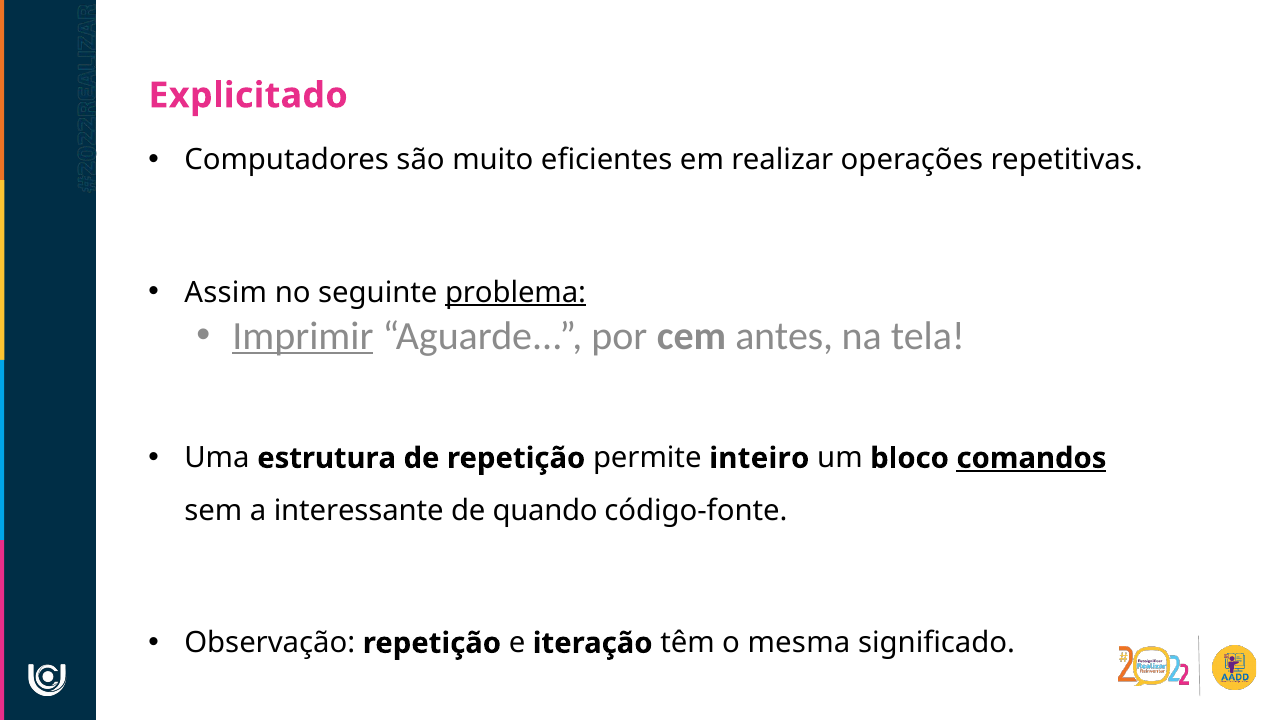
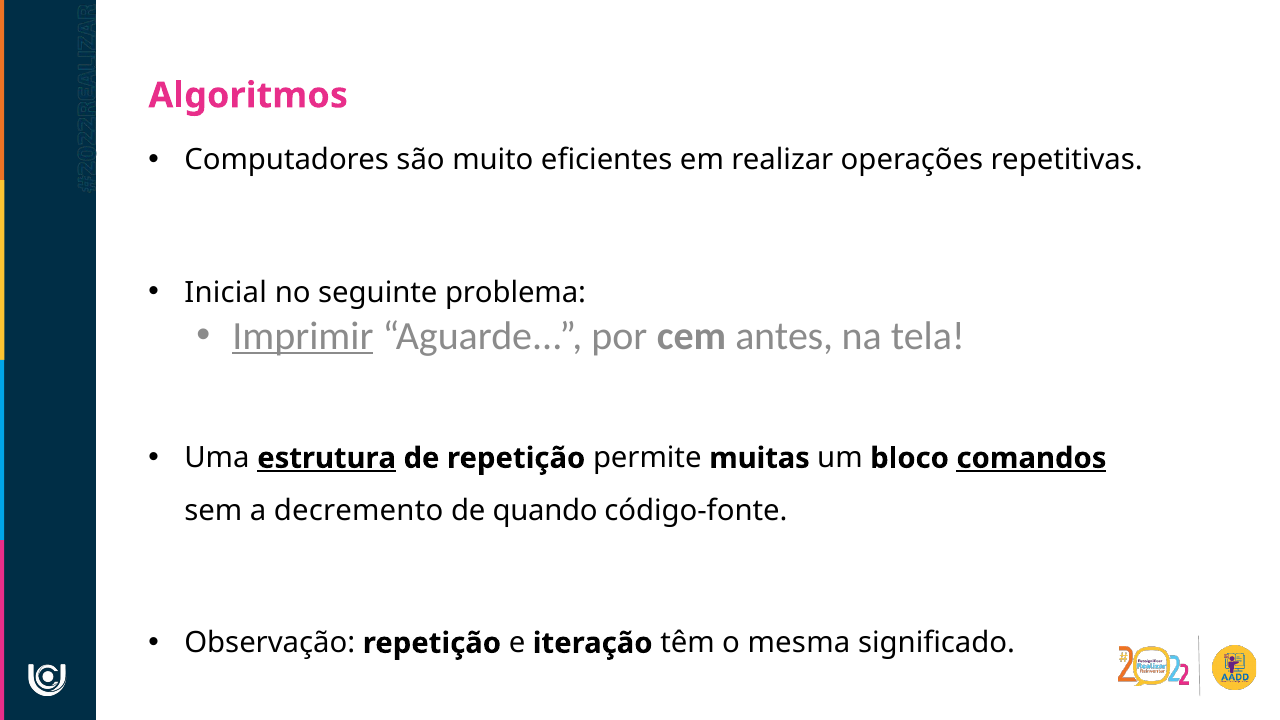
Explicitado: Explicitado -> Algoritmos
Assim: Assim -> Inicial
problema underline: present -> none
estrutura underline: none -> present
inteiro: inteiro -> muitas
interessante: interessante -> decremento
